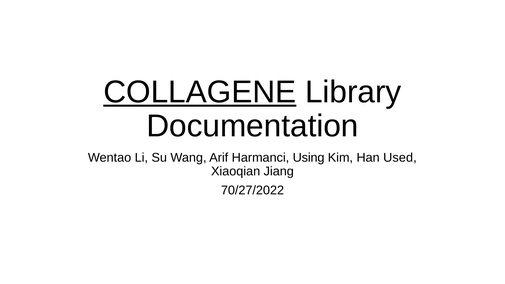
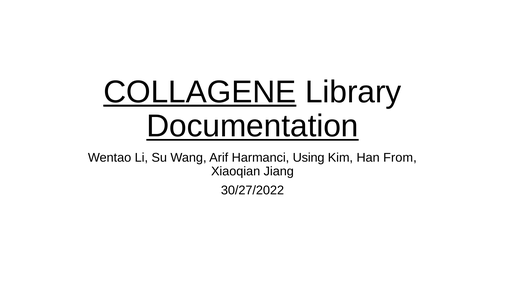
Documentation underline: none -> present
Used: Used -> From
70/27/2022: 70/27/2022 -> 30/27/2022
